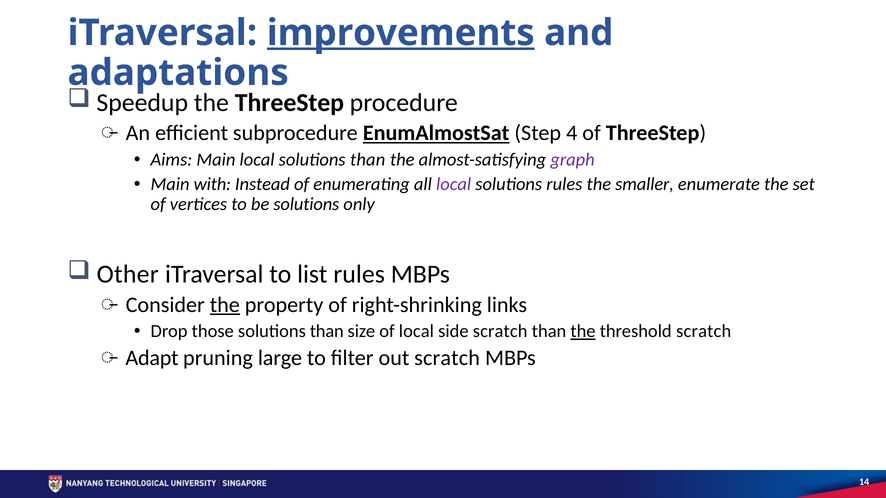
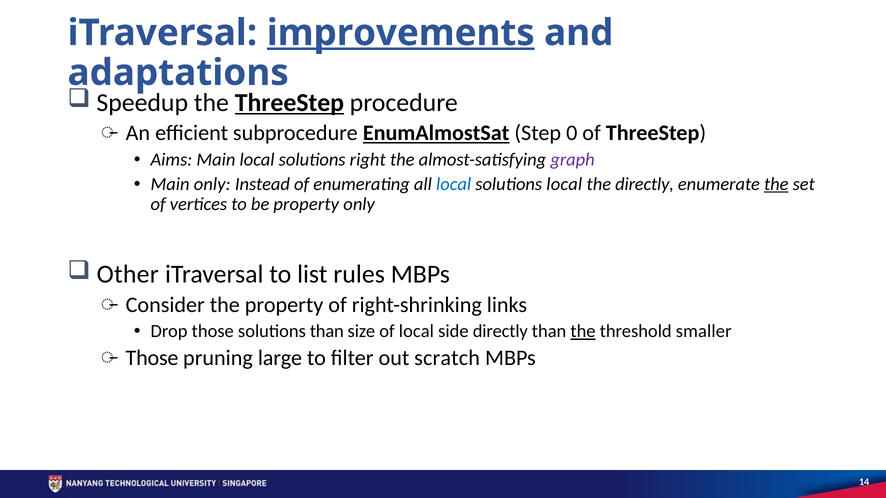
ThreeStep at (289, 103) underline: none -> present
4: 4 -> 0
local solutions than: than -> right
Main with: with -> only
local at (454, 184) colour: purple -> blue
solutions rules: rules -> local
the smaller: smaller -> directly
the at (776, 184) underline: none -> present
be solutions: solutions -> property
the at (225, 305) underline: present -> none
side scratch: scratch -> directly
threshold scratch: scratch -> smaller
Adapt at (152, 358): Adapt -> Those
